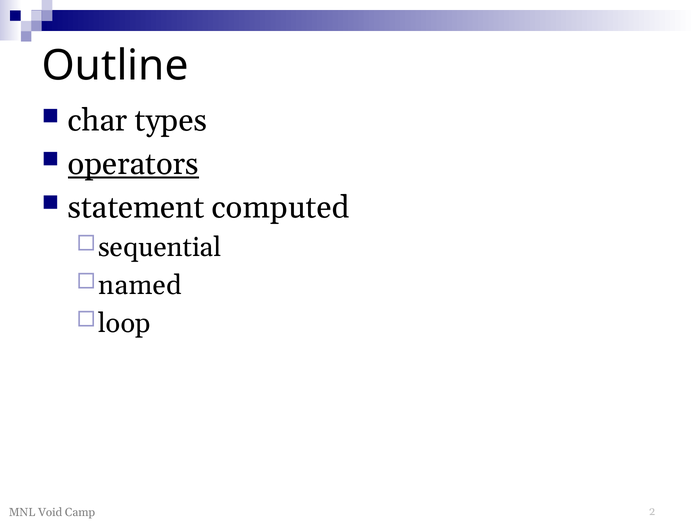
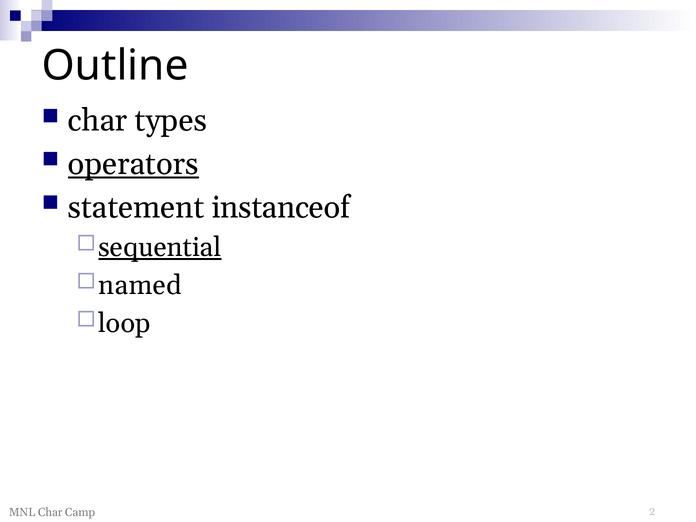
computed: computed -> instanceof
sequential underline: none -> present
MNL Void: Void -> Char
